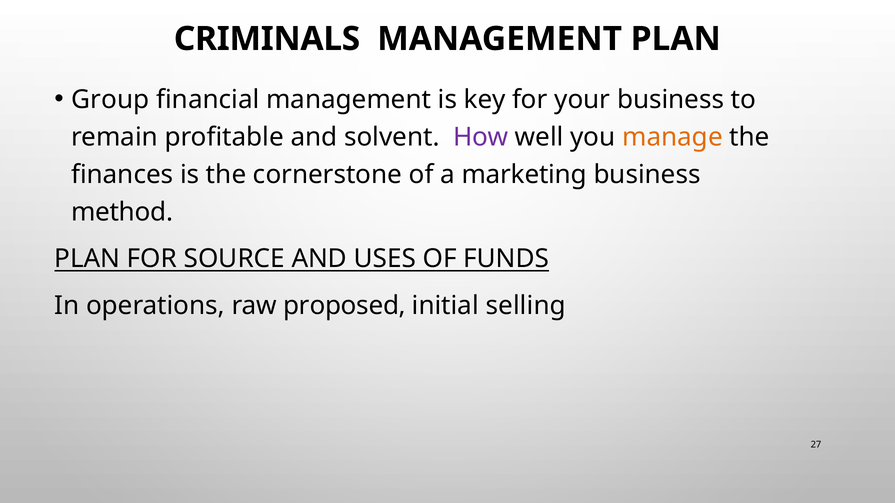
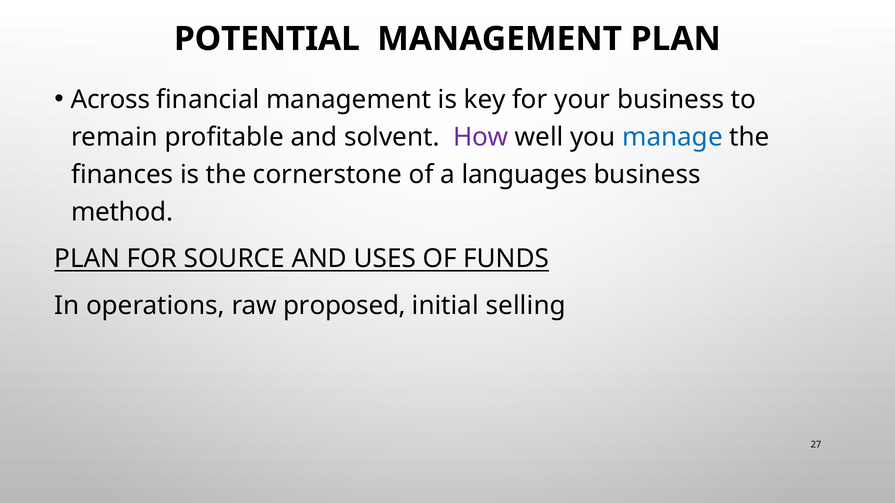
CRIMINALS: CRIMINALS -> POTENTIAL
Group: Group -> Across
manage colour: orange -> blue
marketing: marketing -> languages
